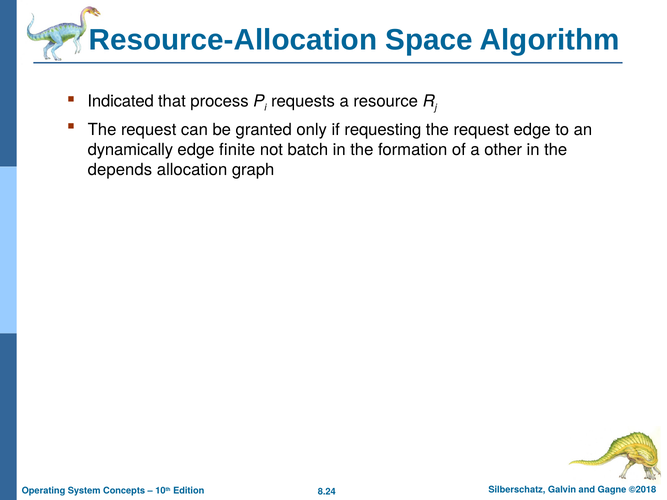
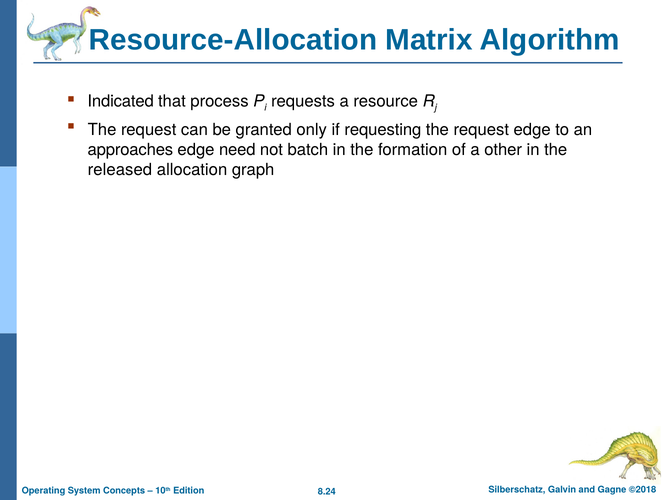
Space: Space -> Matrix
dynamically: dynamically -> approaches
finite: finite -> need
depends: depends -> released
